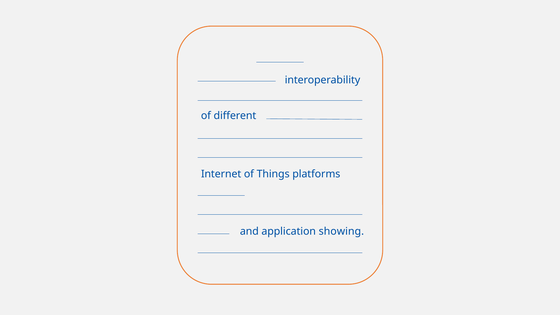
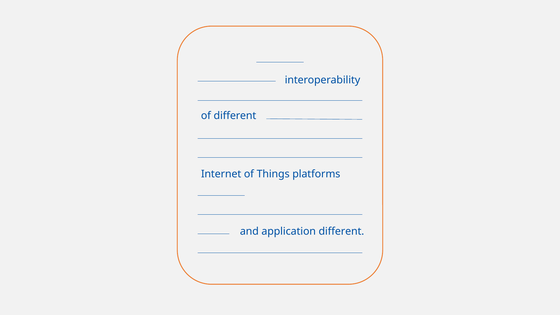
application showing: showing -> different
